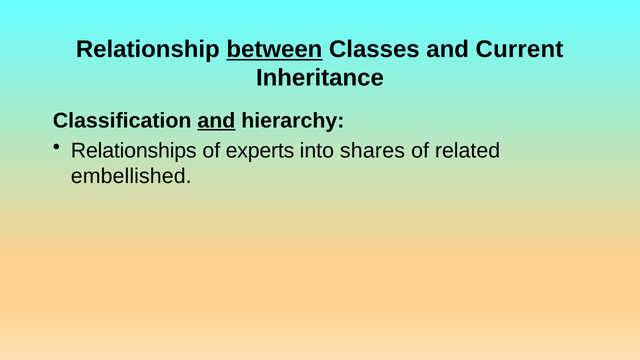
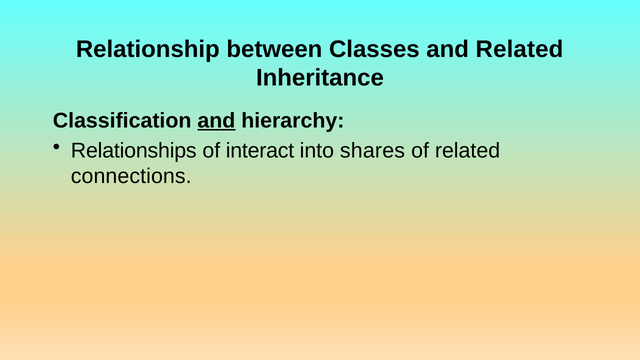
between underline: present -> none
and Current: Current -> Related
experts: experts -> interact
embellished: embellished -> connections
